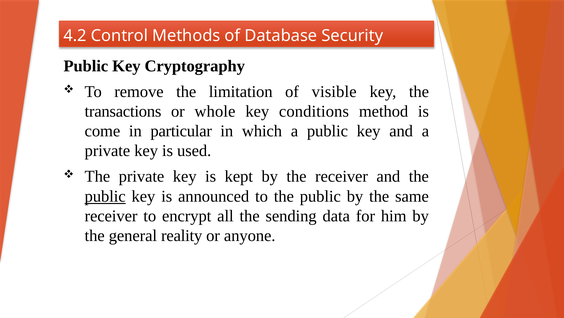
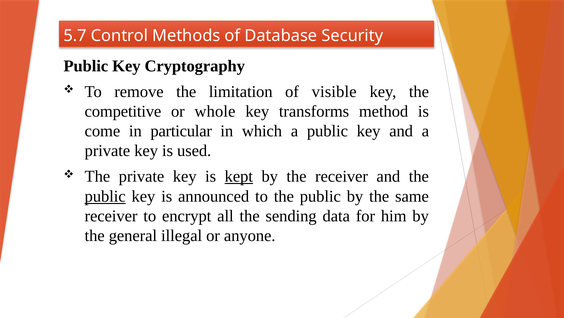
4.2: 4.2 -> 5.7
transactions: transactions -> competitive
conditions: conditions -> transforms
kept underline: none -> present
reality: reality -> illegal
